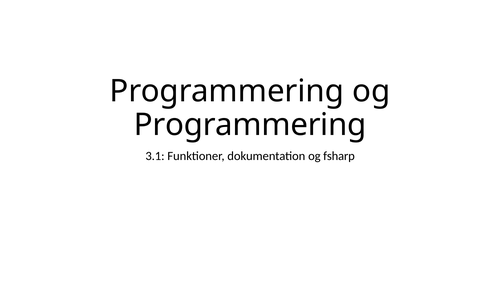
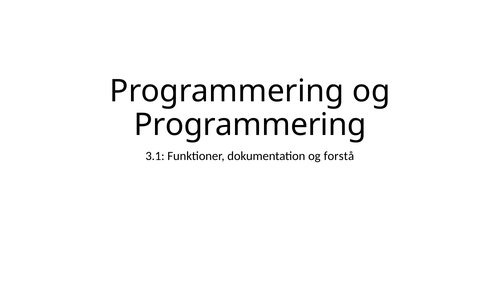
fsharp: fsharp -> forstå
